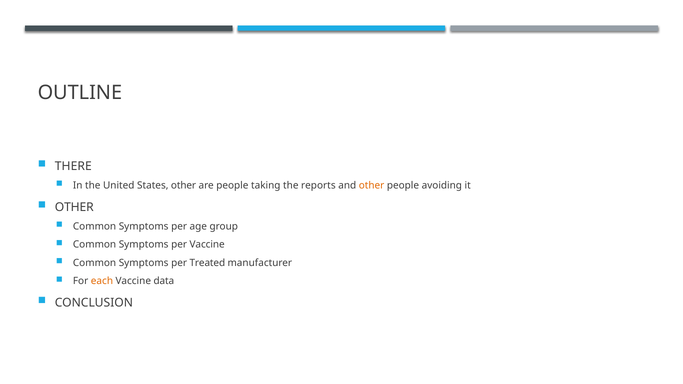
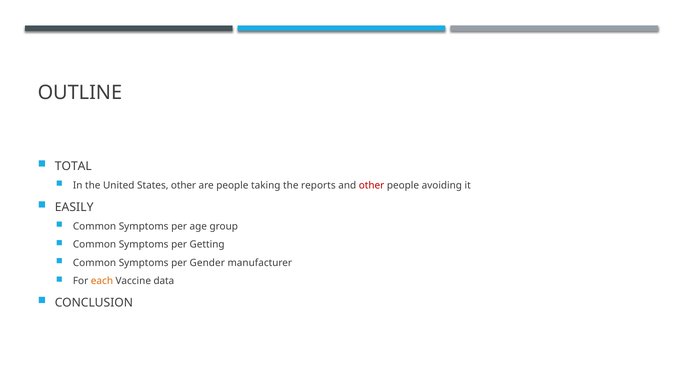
THERE: THERE -> TOTAL
other at (372, 186) colour: orange -> red
OTHER at (74, 207): OTHER -> EASILY
per Vaccine: Vaccine -> Getting
Treated: Treated -> Gender
